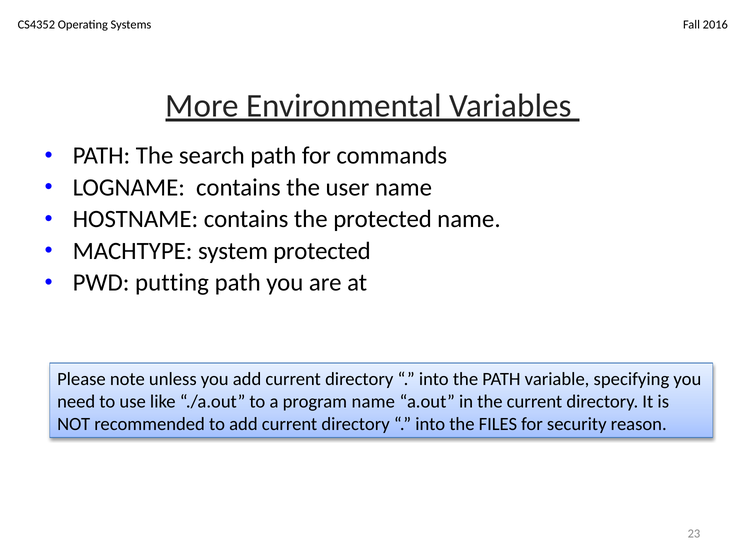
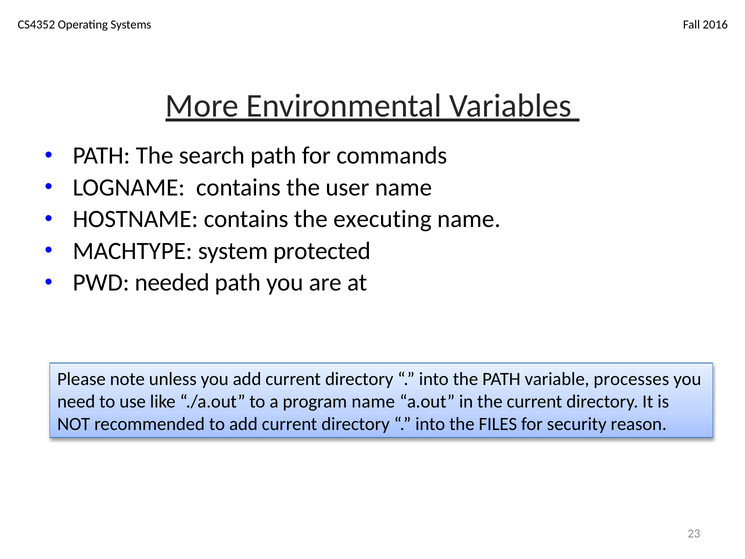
the protected: protected -> executing
putting: putting -> needed
specifying: specifying -> processes
